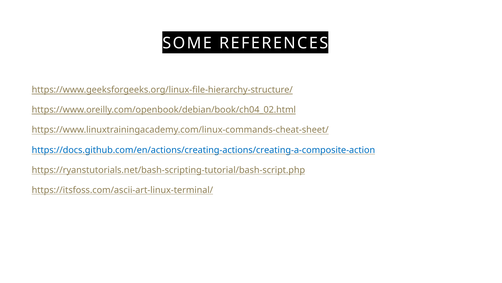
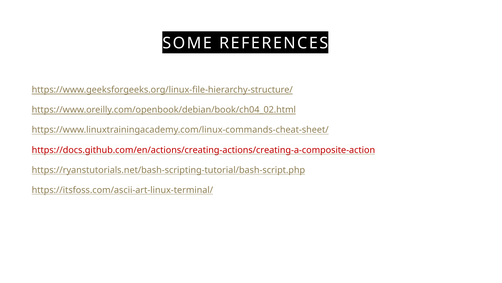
https://docs.github.com/en/actions/creating-actions/creating-a-composite-action colour: blue -> red
